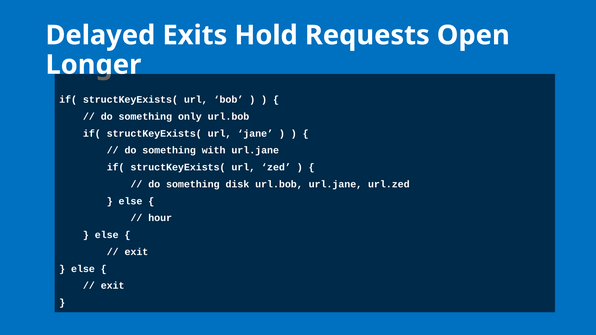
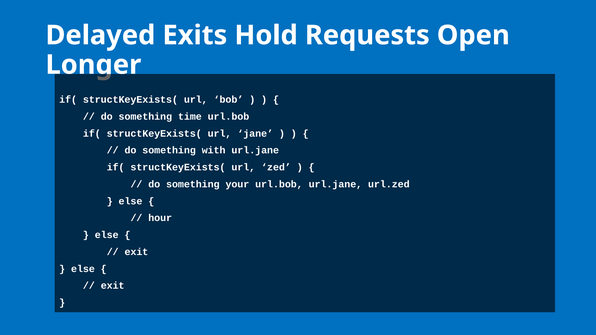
only: only -> time
disk: disk -> your
